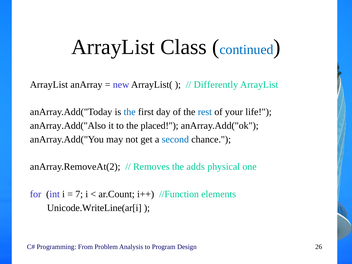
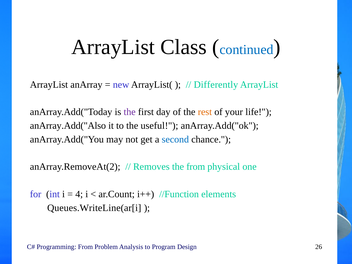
the at (130, 112) colour: blue -> purple
rest colour: blue -> orange
placed: placed -> useful
the adds: adds -> from
7: 7 -> 4
Unicode.WriteLine(ar[i: Unicode.WriteLine(ar[i -> Queues.WriteLine(ar[i
